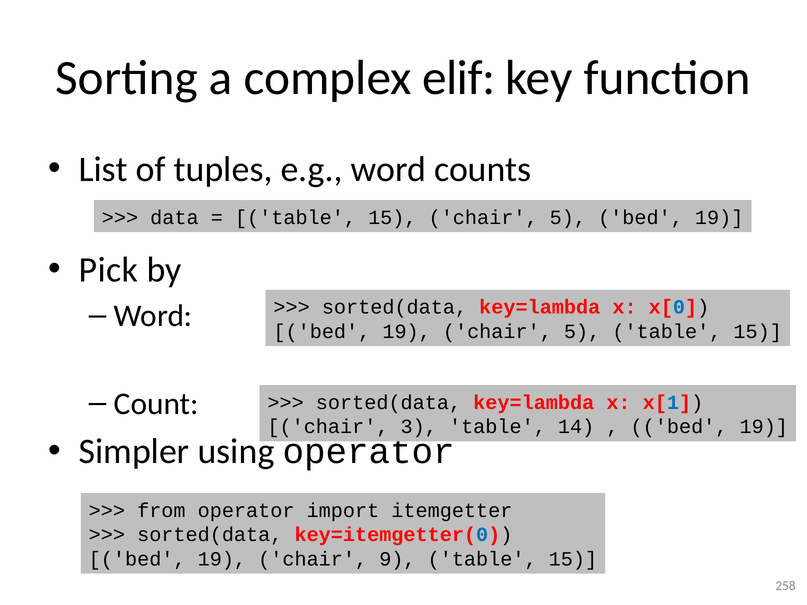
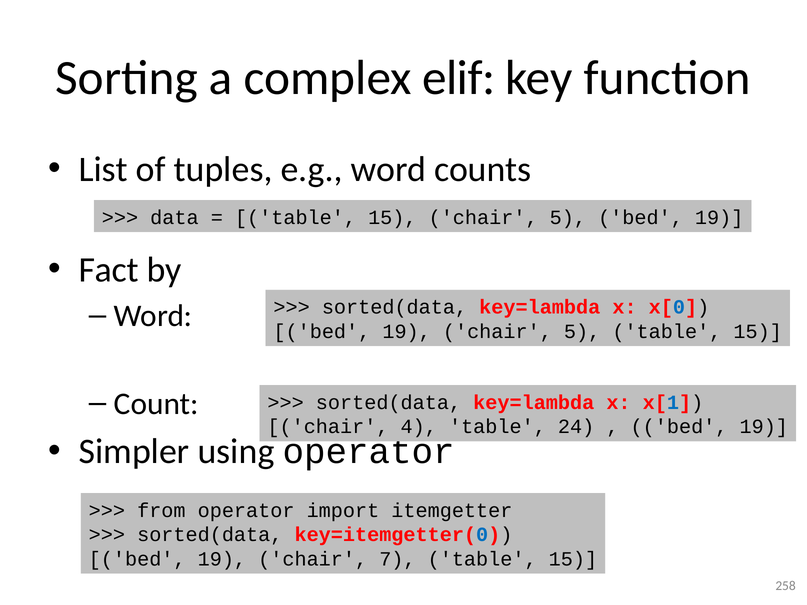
Pick: Pick -> Fact
3: 3 -> 4
14: 14 -> 24
9: 9 -> 7
